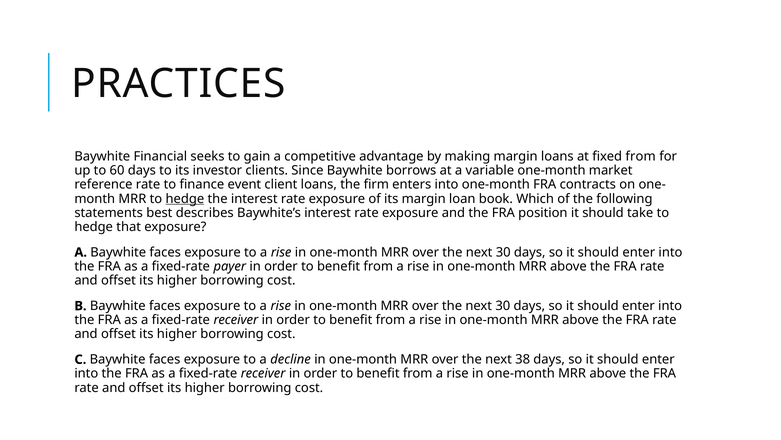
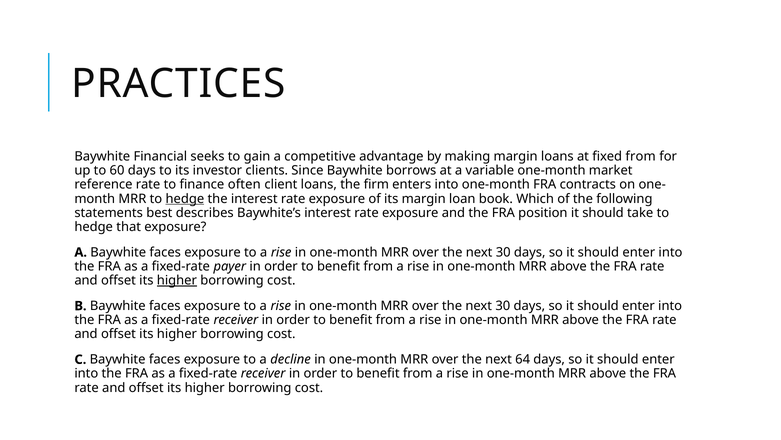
event: event -> often
higher at (177, 280) underline: none -> present
38: 38 -> 64
